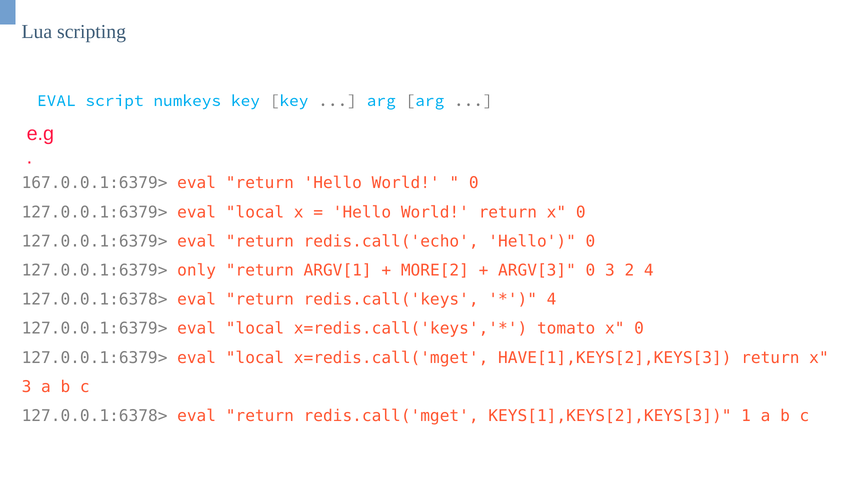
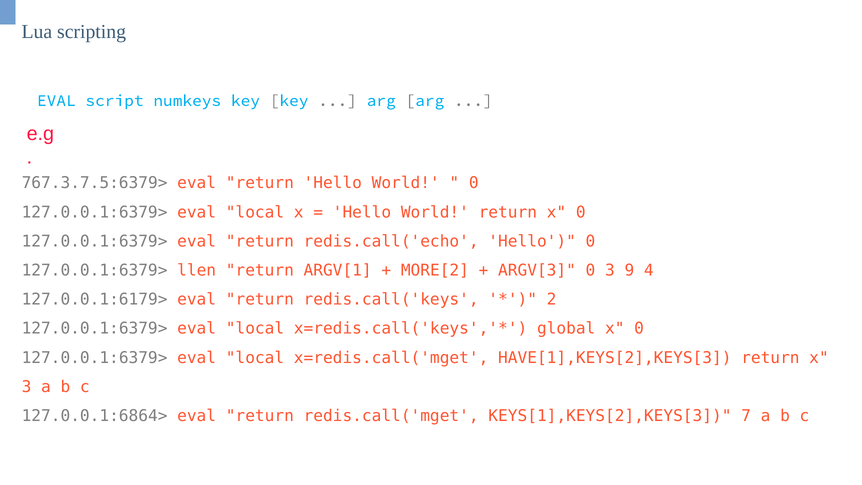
167.0.0.1:6379>: 167.0.0.1:6379> -> 767.3.7.5:6379>
only: only -> llen
2: 2 -> 9
127.0.0.1:6378> at (95, 299): 127.0.0.1:6378> -> 127.0.0.1:6179>
4 at (552, 299): 4 -> 2
tomato: tomato -> global
127.0.0.1:6378> at (95, 416): 127.0.0.1:6378> -> 127.0.0.1:6864>
1: 1 -> 7
